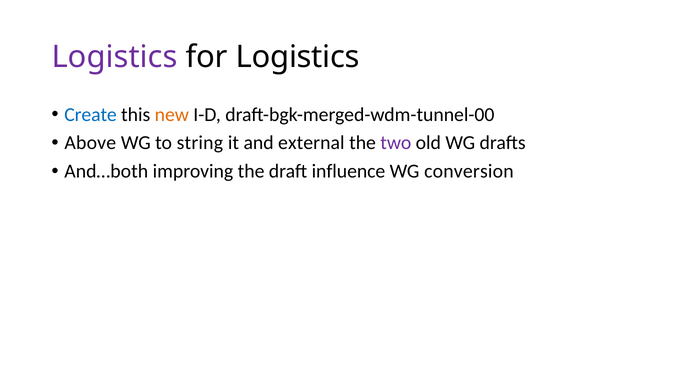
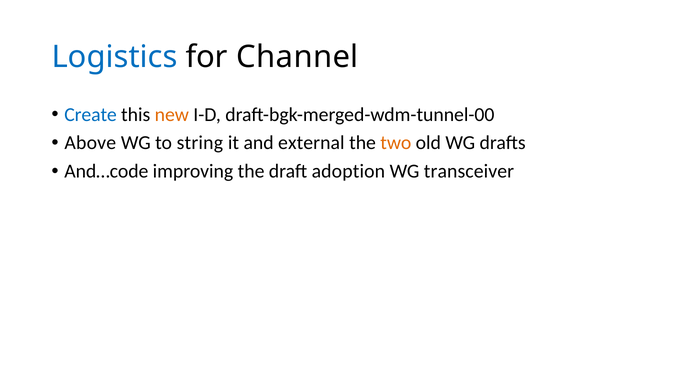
Logistics at (115, 57) colour: purple -> blue
for Logistics: Logistics -> Channel
two colour: purple -> orange
And…both: And…both -> And…code
influence: influence -> adoption
conversion: conversion -> transceiver
